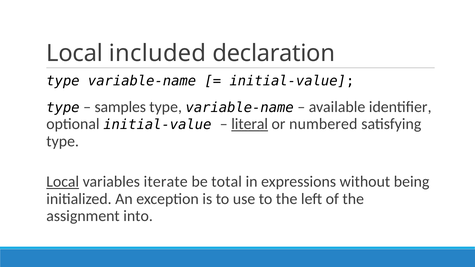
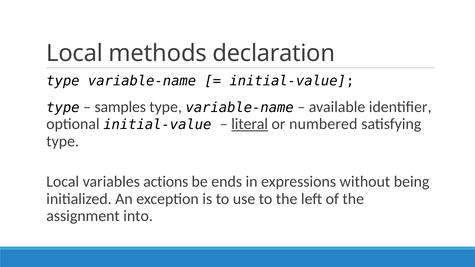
included: included -> methods
Local at (63, 182) underline: present -> none
iterate: iterate -> actions
total: total -> ends
